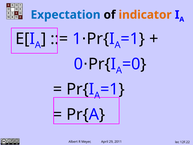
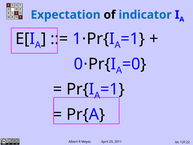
indicator colour: orange -> blue
